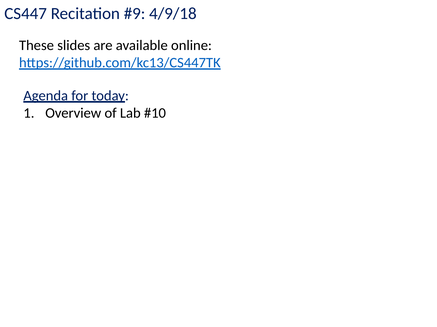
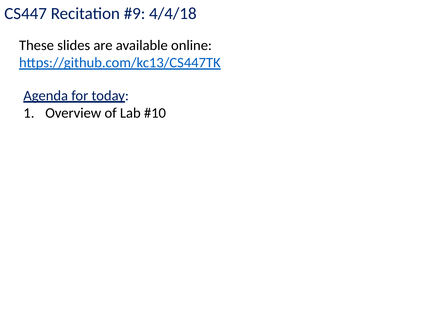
4/9/18: 4/9/18 -> 4/4/18
